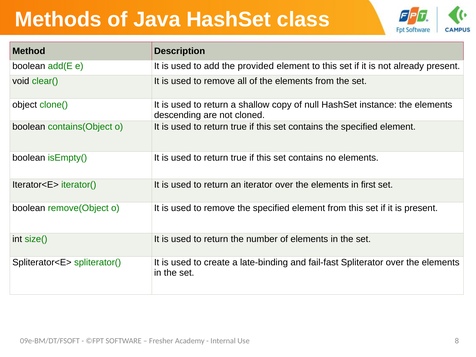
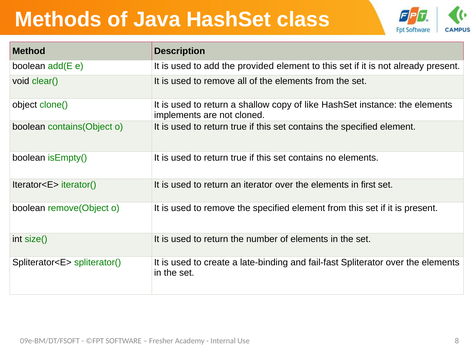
null: null -> like
descending: descending -> implements
